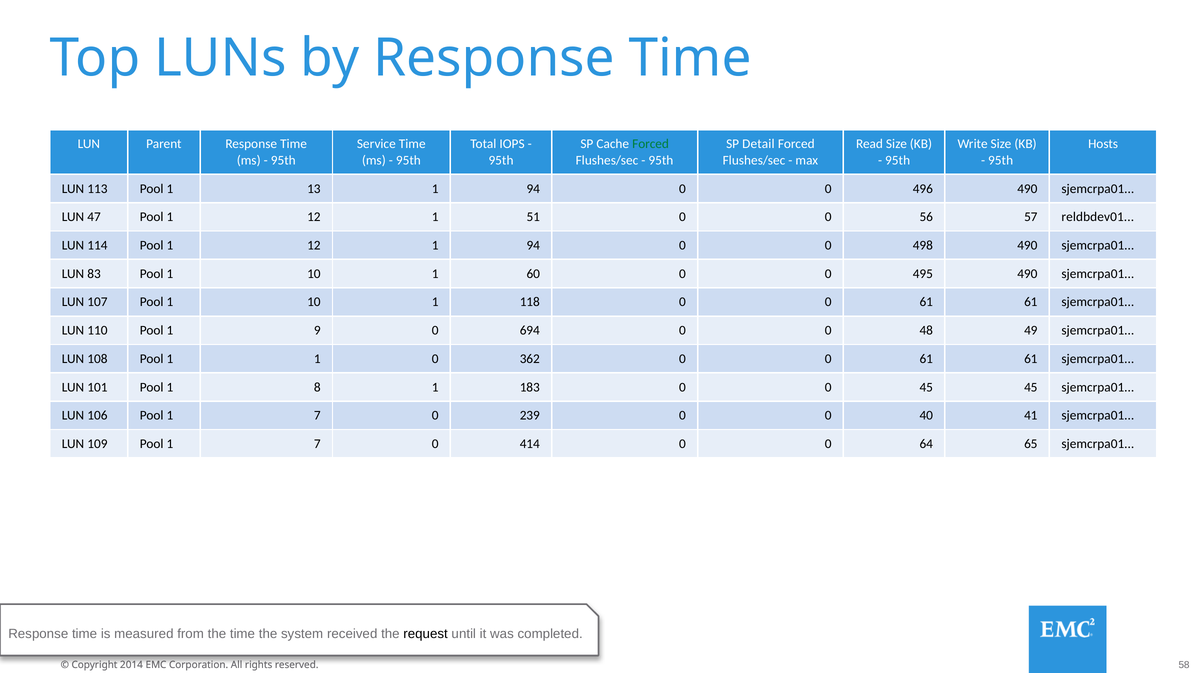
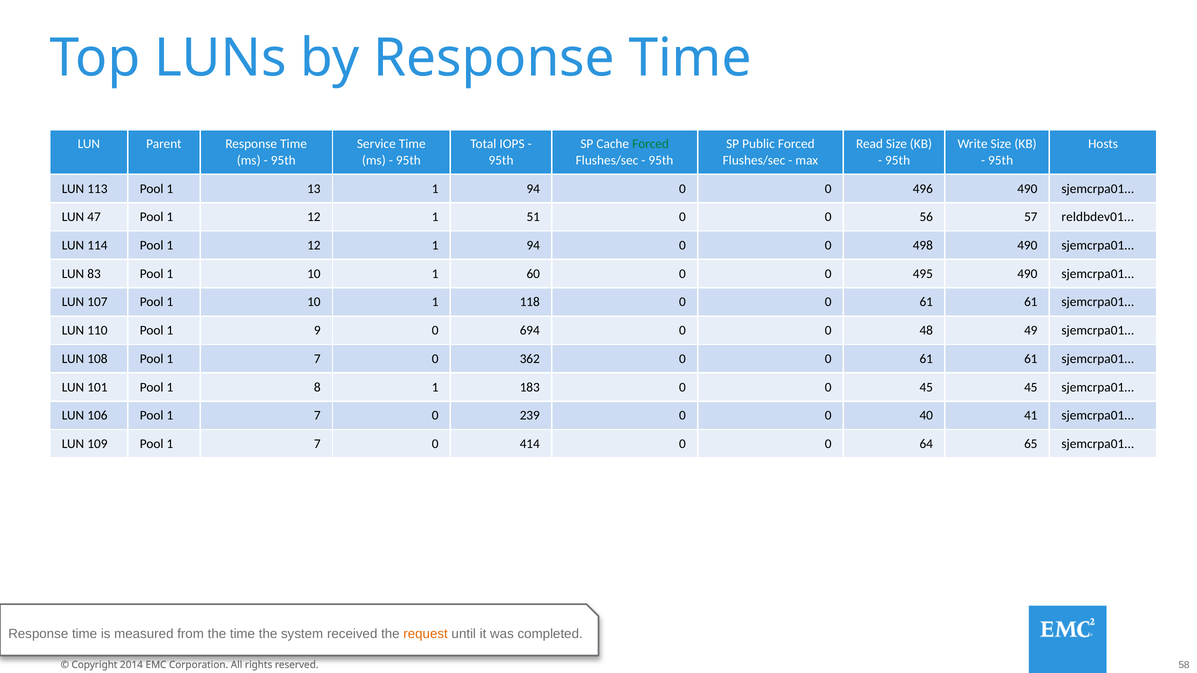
Detail: Detail -> Public
108 Pool 1 1: 1 -> 7
request colour: black -> orange
